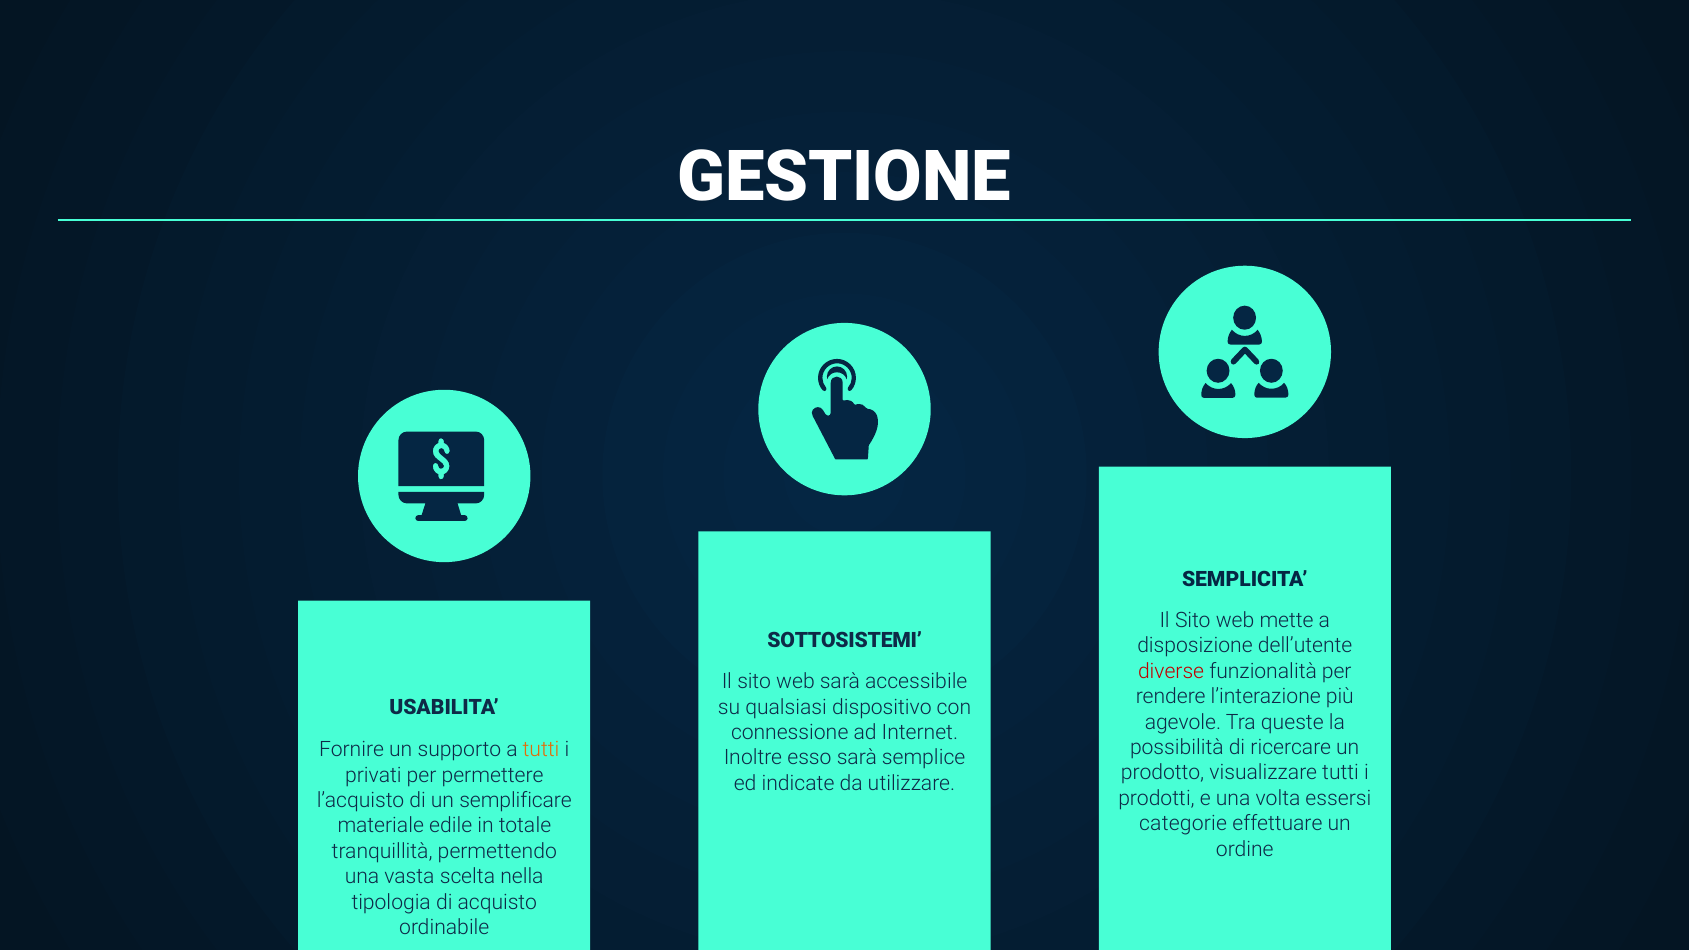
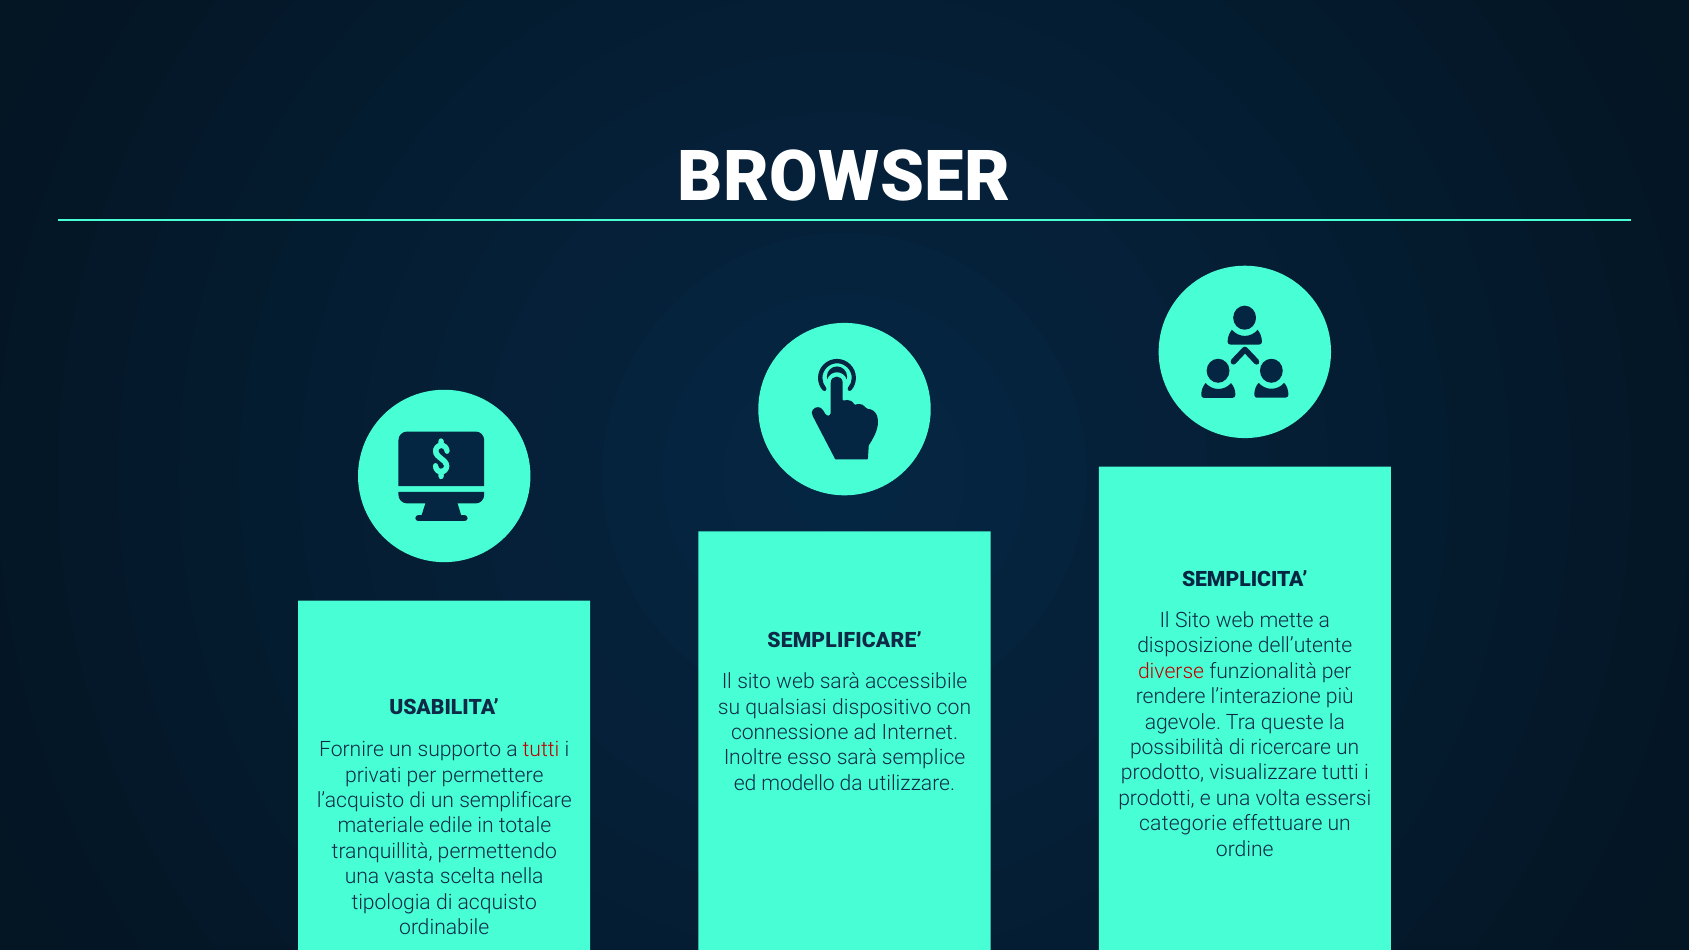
GESTIONE: GESTIONE -> BROWSER
SOTTOSISTEMI at (845, 640): SOTTOSISTEMI -> SEMPLIFICARE
tutti at (541, 750) colour: orange -> red
indicate: indicate -> modello
